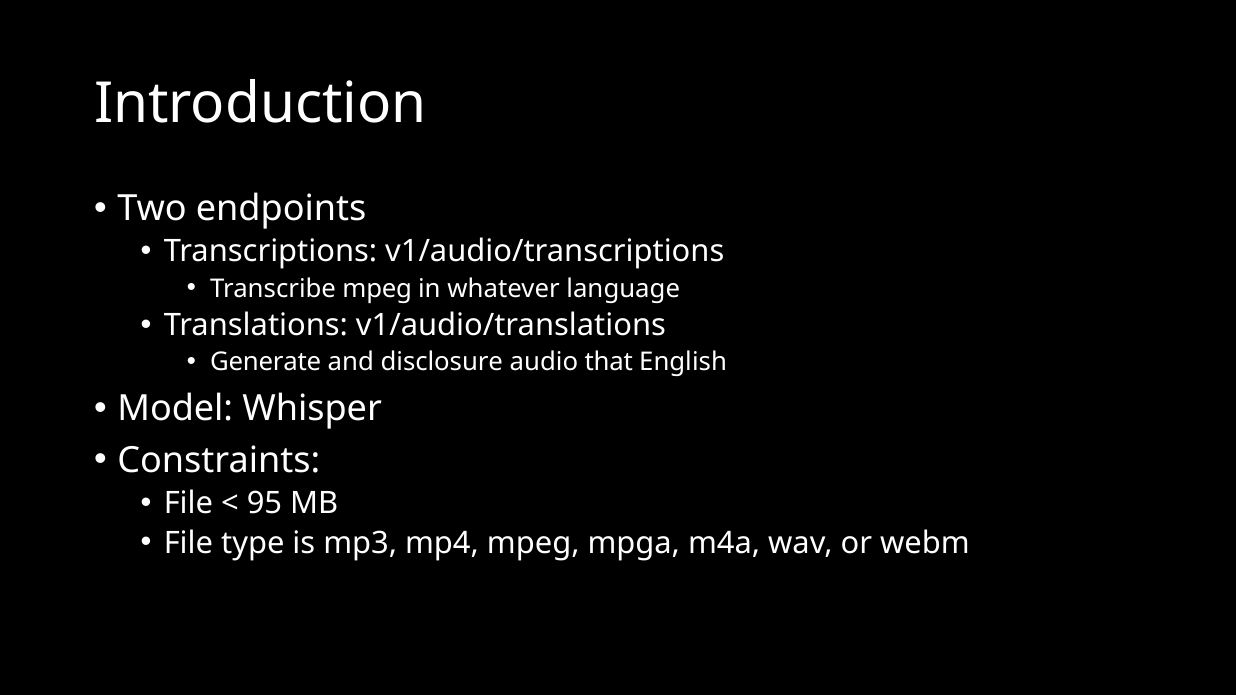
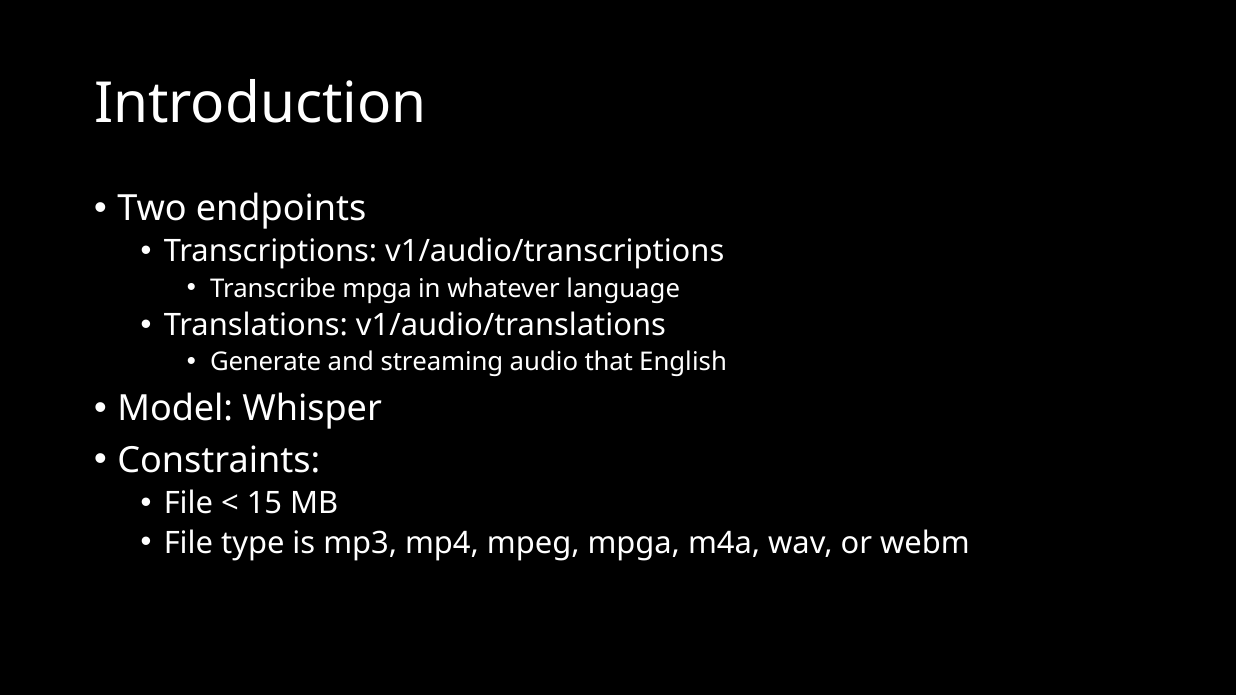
Transcribe mpeg: mpeg -> mpga
disclosure: disclosure -> streaming
95: 95 -> 15
